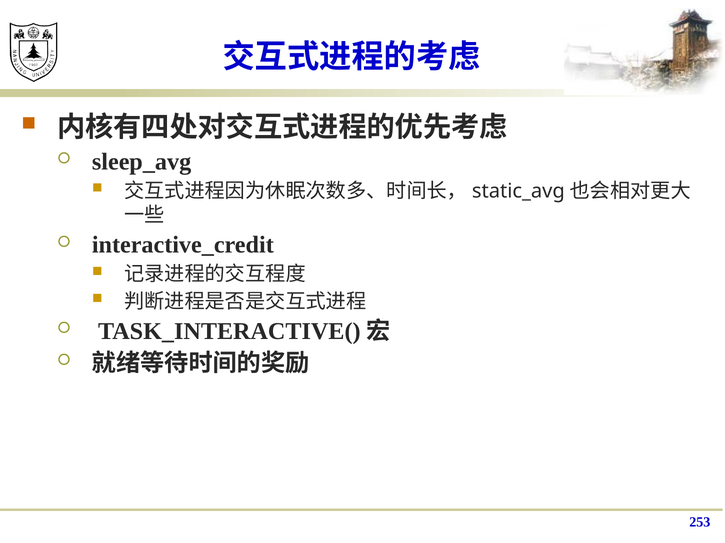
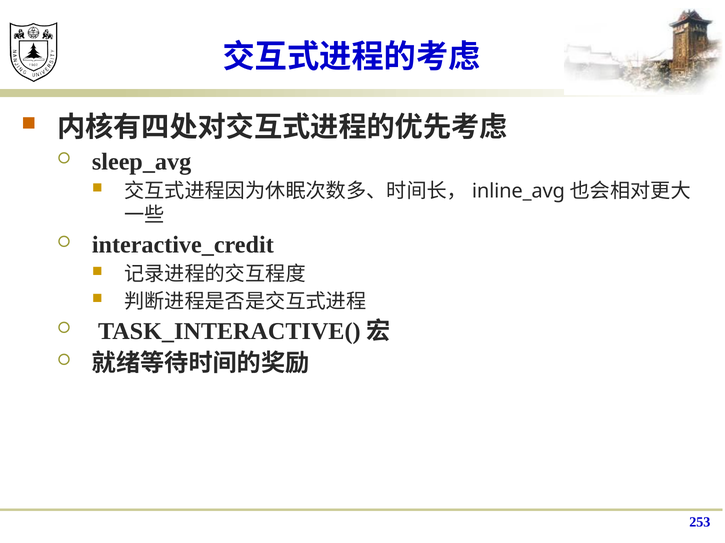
static_avg: static_avg -> inline_avg
